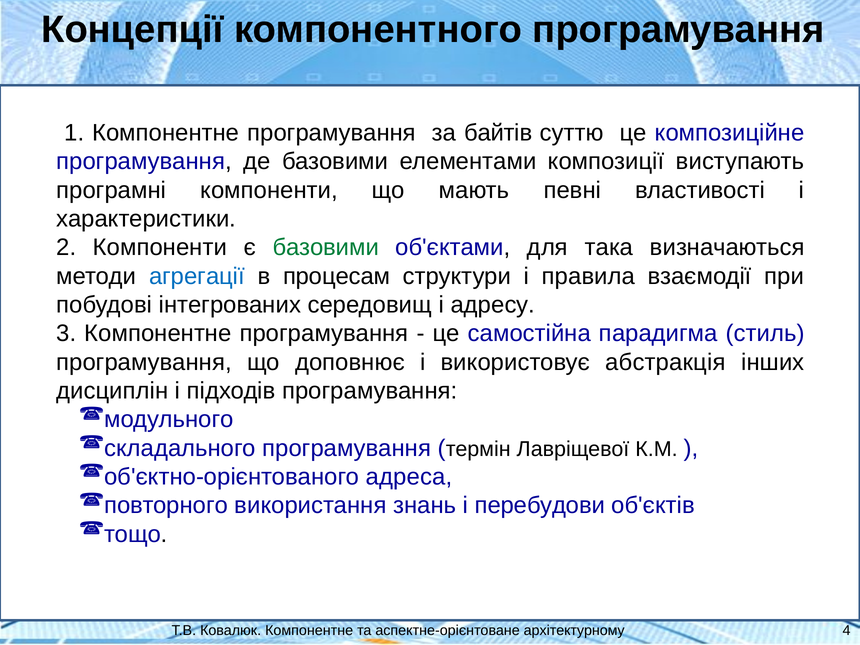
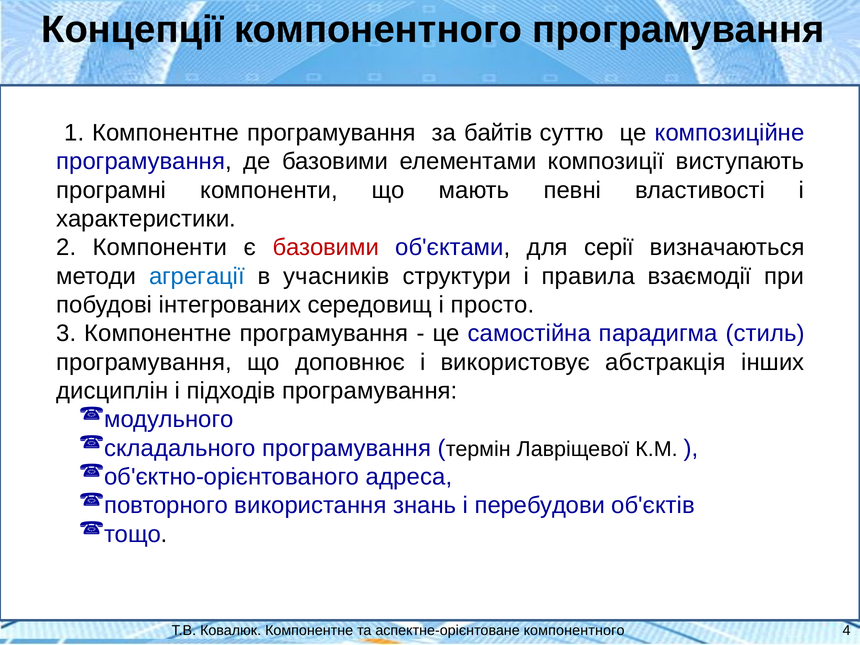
базовими at (326, 247) colour: green -> red
така: така -> серії
процесам: процесам -> учасників
адресу: адресу -> просто
архітектурному at (574, 631): архітектурному -> компонентного
